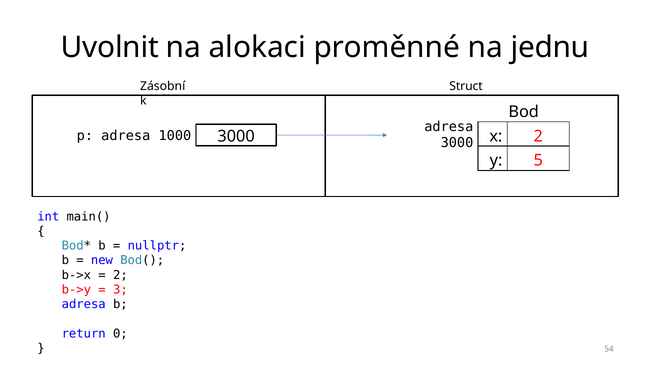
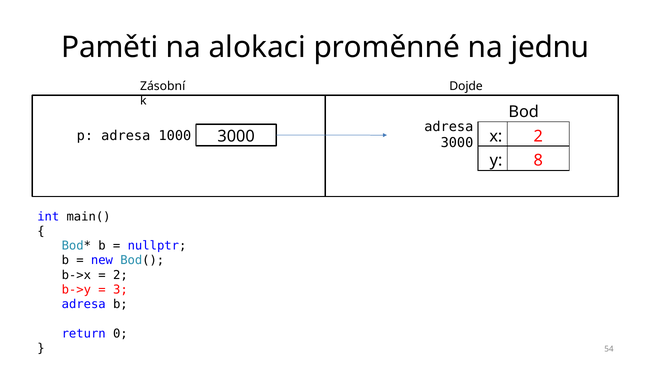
Uvolnit: Uvolnit -> Paměti
Struct: Struct -> Dojde
5: 5 -> 8
